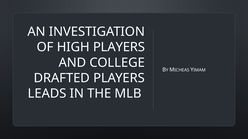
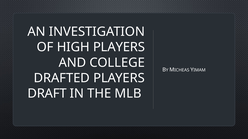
LEADS: LEADS -> DRAFT
